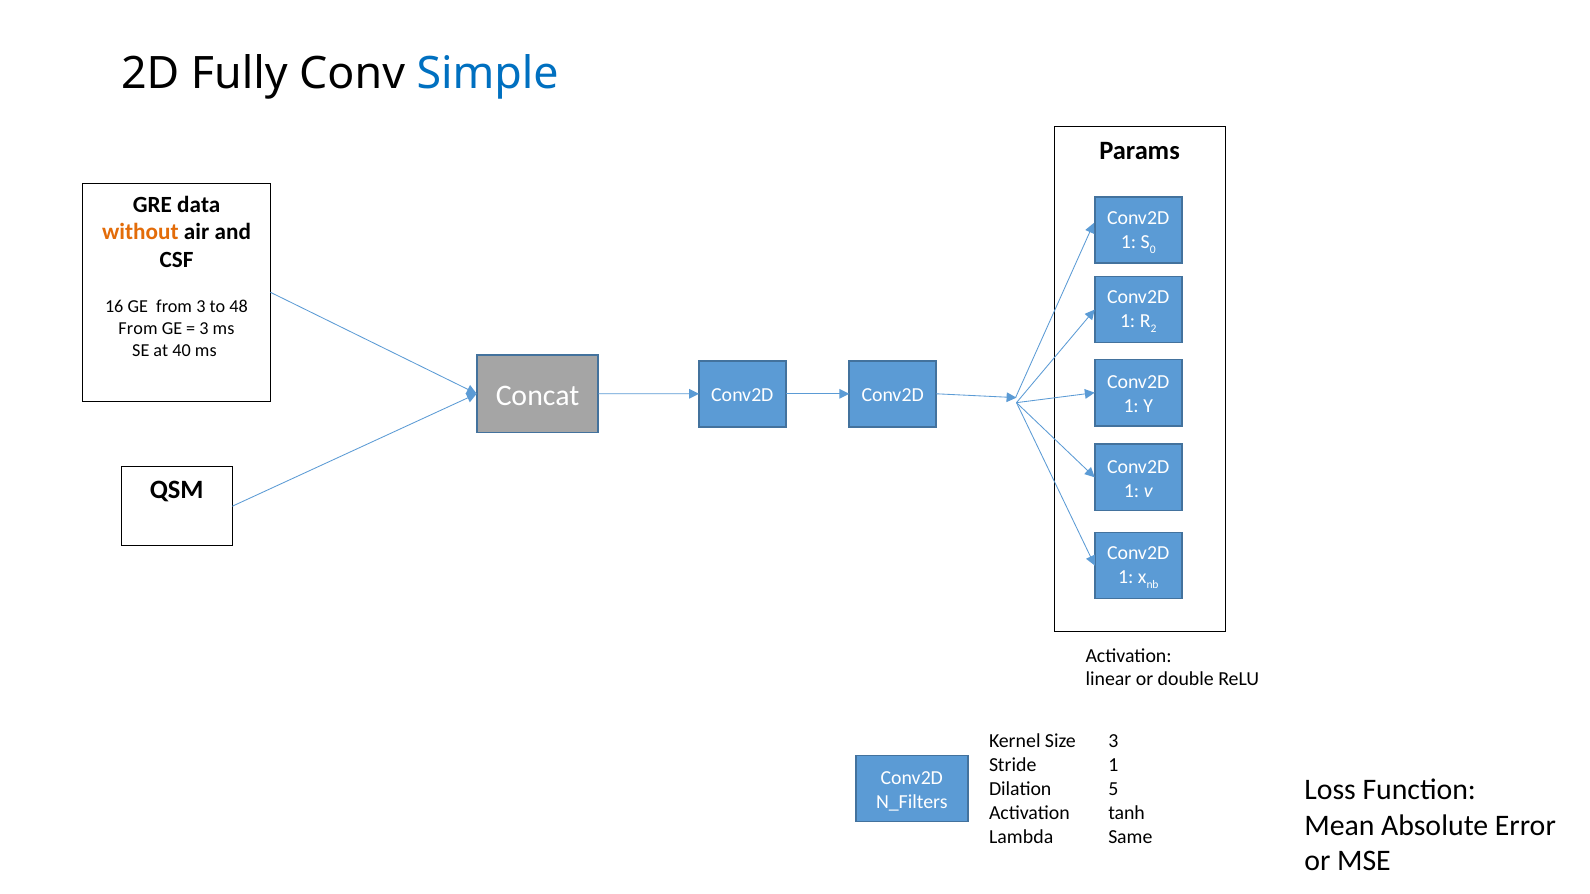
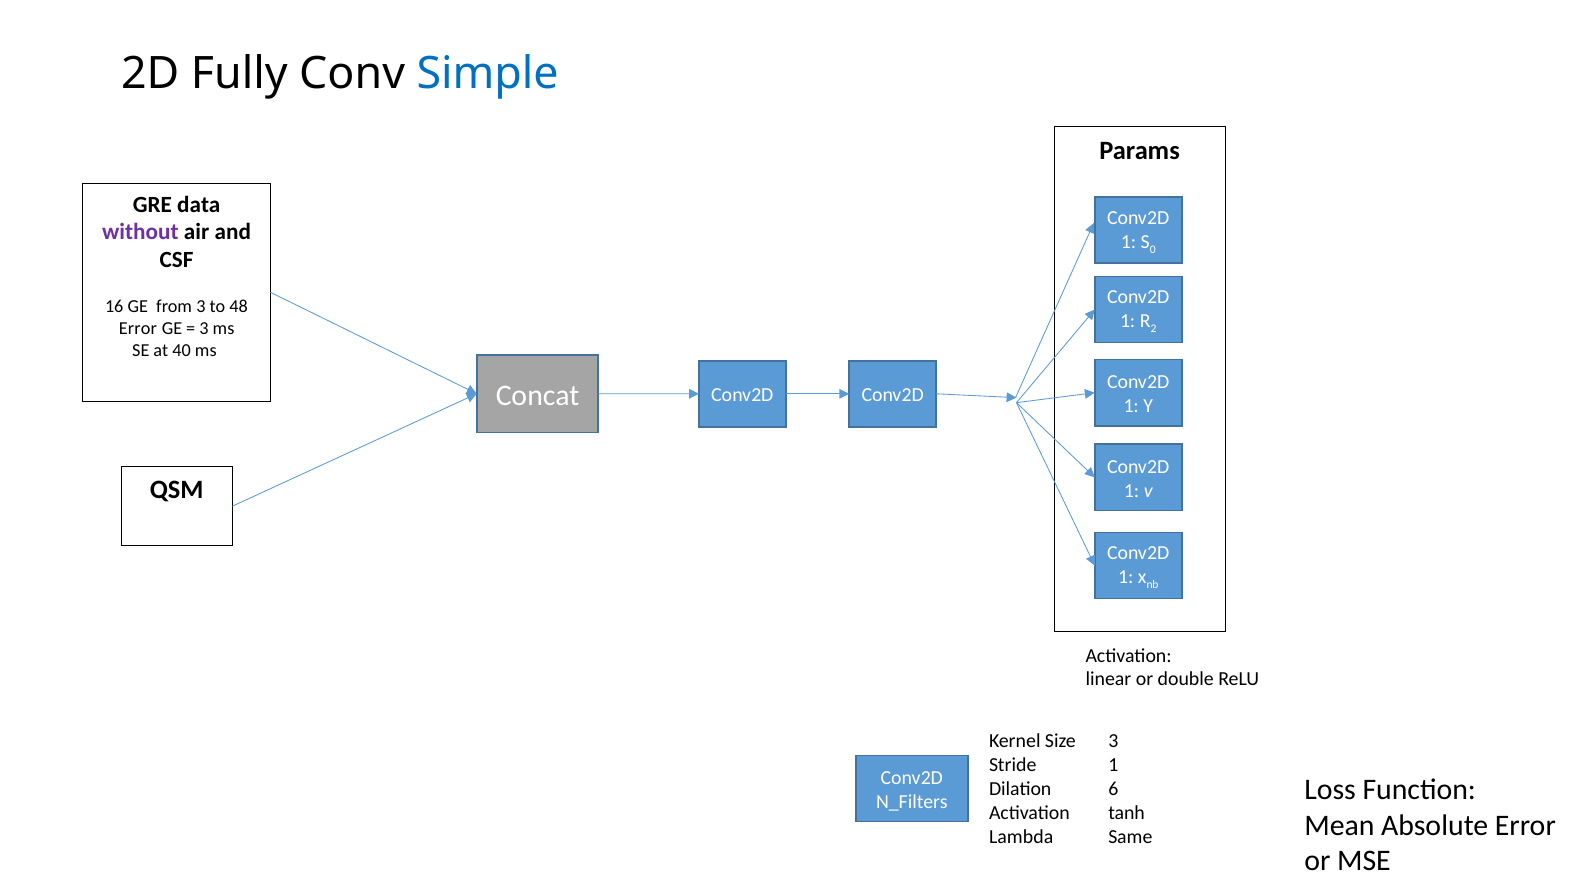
without colour: orange -> purple
From at (138, 328): From -> Error
5: 5 -> 6
